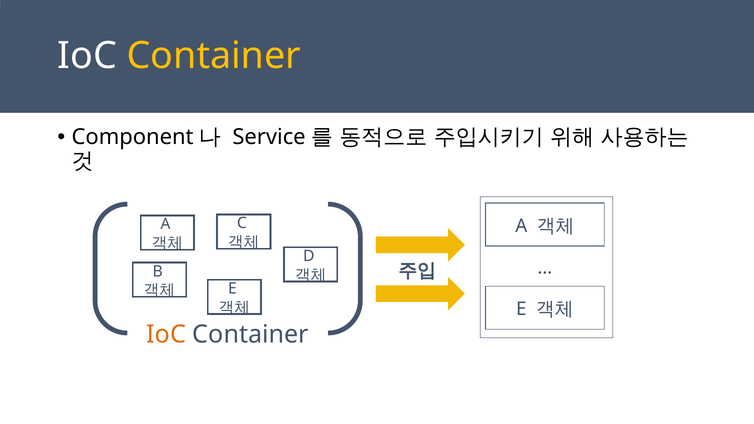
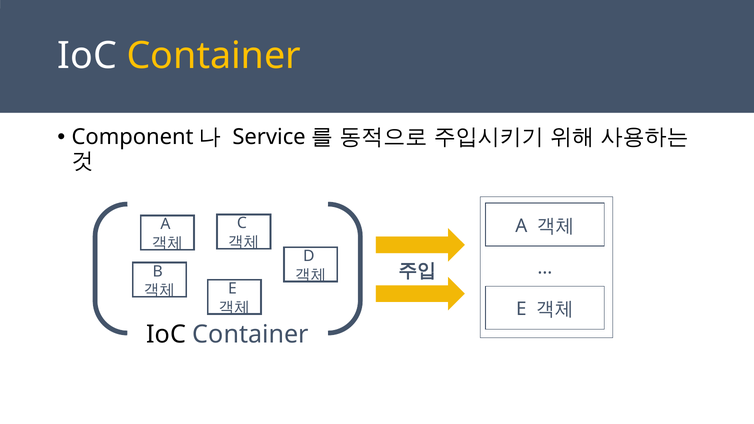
IoC at (166, 335) colour: orange -> black
